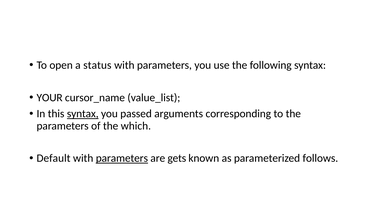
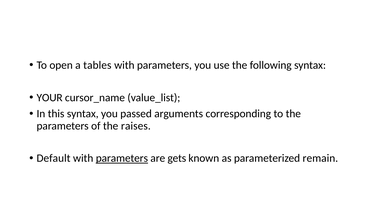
status: status -> tables
syntax at (83, 114) underline: present -> none
which: which -> raises
follows: follows -> remain
